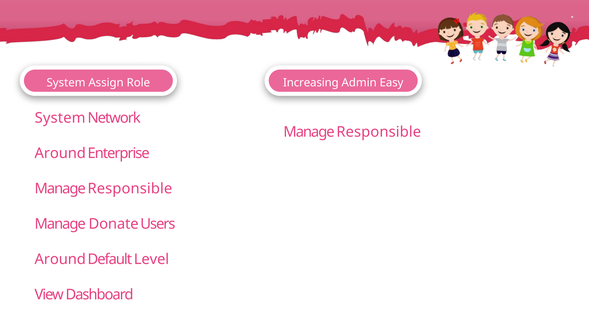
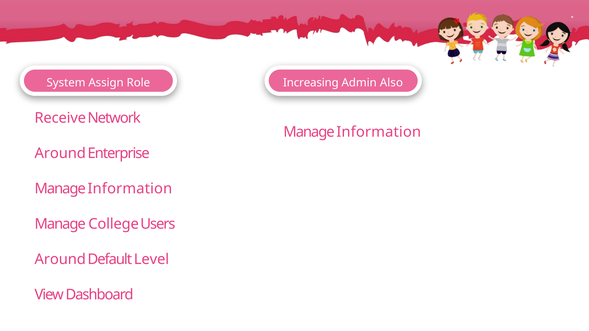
Easy: Easy -> Also
System at (60, 118): System -> Receive
Responsible at (379, 132): Responsible -> Information
Responsible at (130, 189): Responsible -> Information
Donate: Donate -> College
